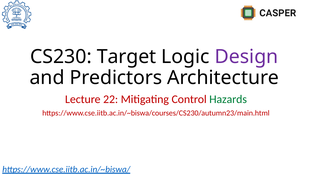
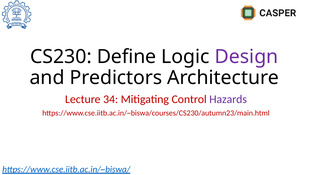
Target: Target -> Define
22: 22 -> 34
Hazards colour: green -> purple
